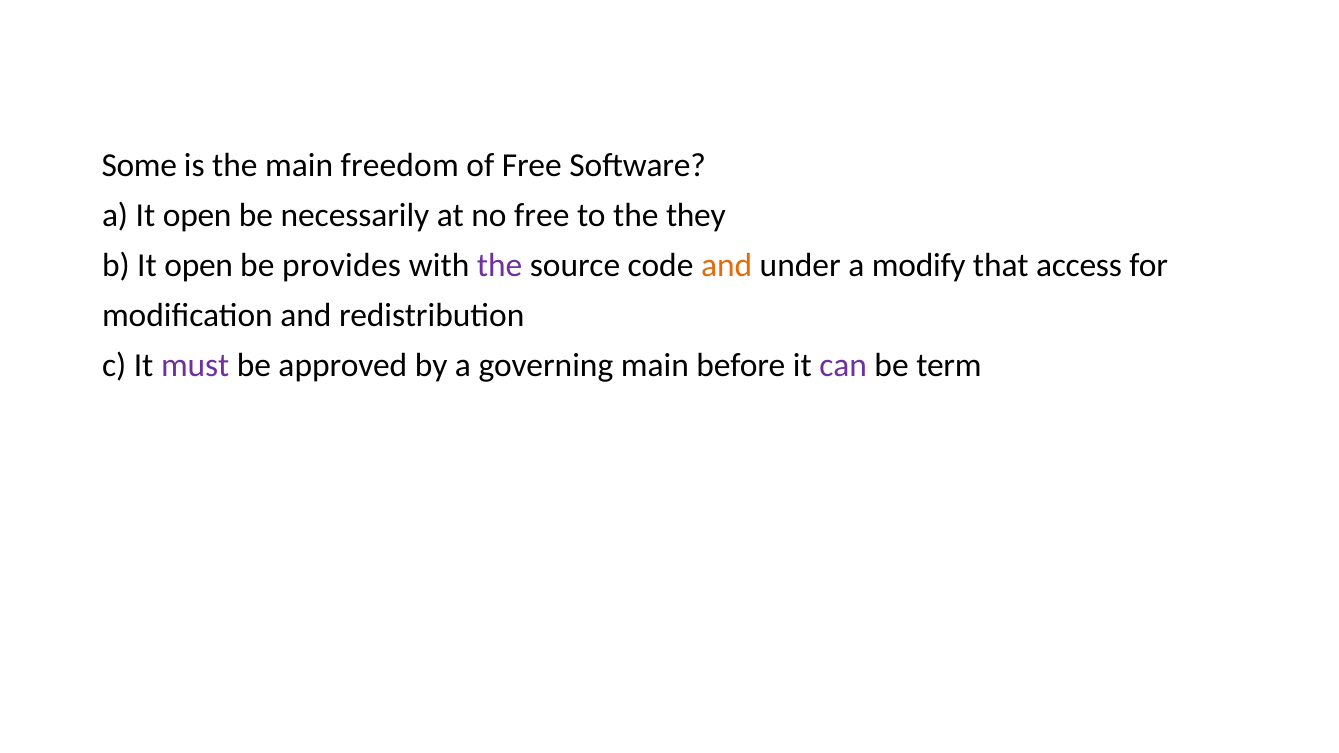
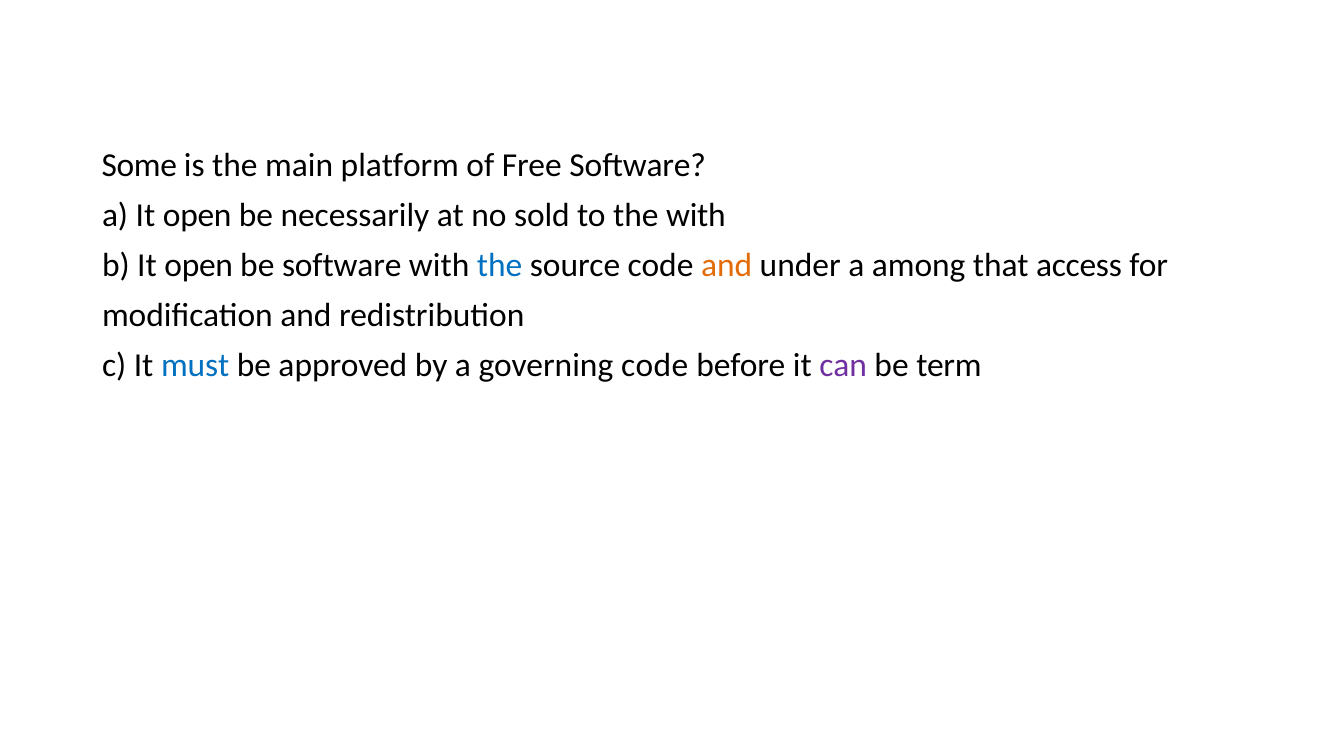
freedom: freedom -> platform
no free: free -> sold
the they: they -> with
be provides: provides -> software
the at (500, 266) colour: purple -> blue
modify: modify -> among
must colour: purple -> blue
governing main: main -> code
